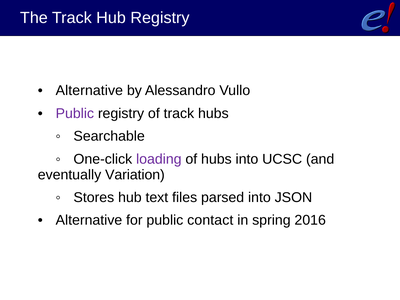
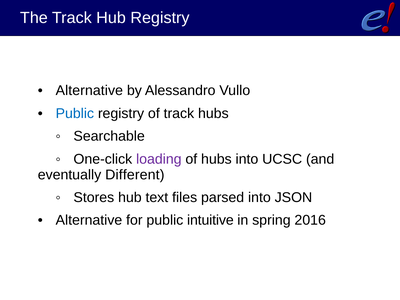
Public at (75, 114) colour: purple -> blue
Variation: Variation -> Different
contact: contact -> intuitive
